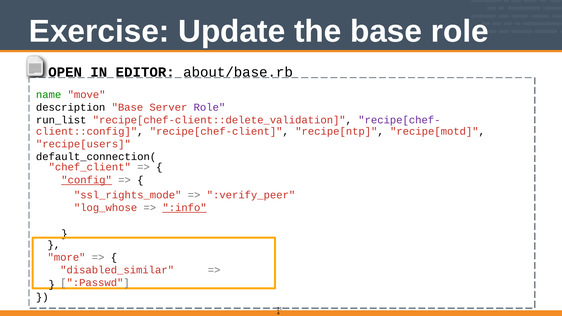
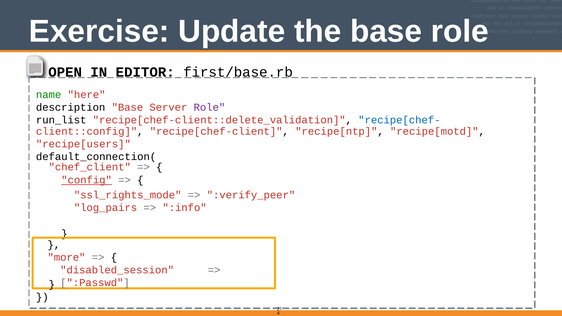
about/base.rb: about/base.rb -> first/base.rb
move: move -> here
recipe[chef- colour: purple -> blue
log_whose: log_whose -> log_pairs
:info underline: present -> none
disabled_similar: disabled_similar -> disabled_session
